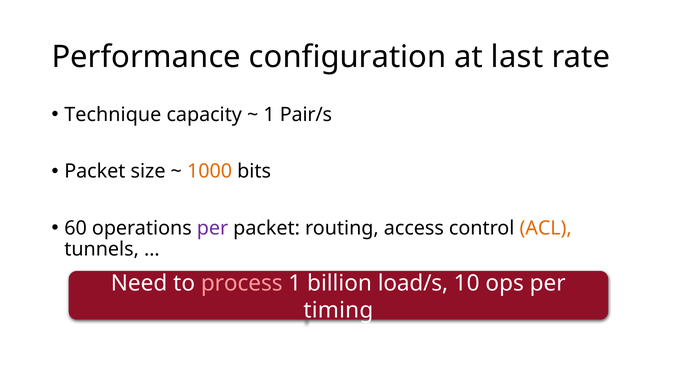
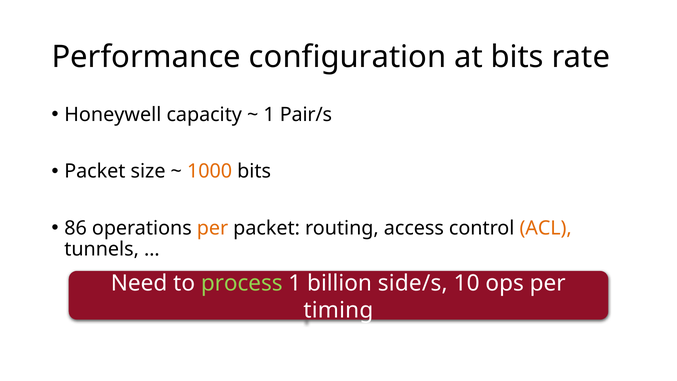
at last: last -> bits
Technique: Technique -> Honeywell
60: 60 -> 86
per at (213, 228) colour: purple -> orange
process colour: pink -> light green
load/s: load/s -> side/s
